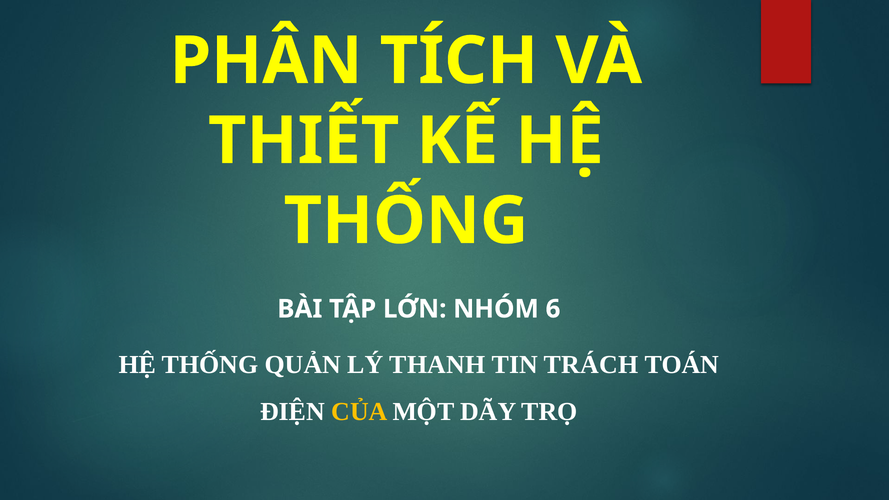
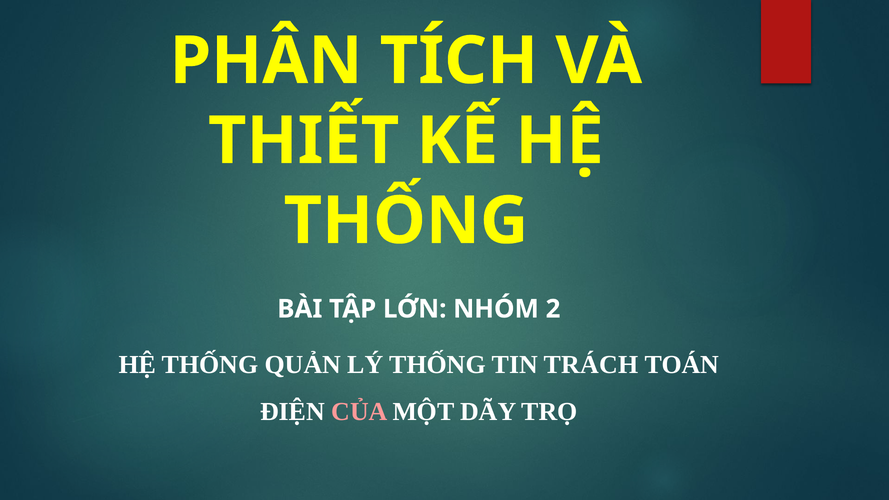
6: 6 -> 2
LÝ THANH: THANH -> THỐNG
CỦA colour: yellow -> pink
